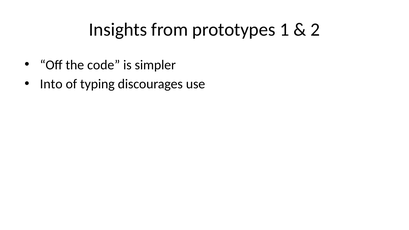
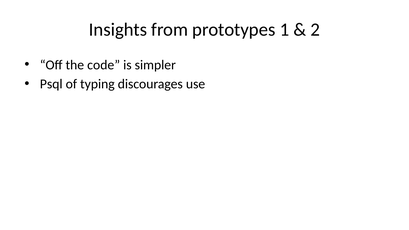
Into: Into -> Psql
